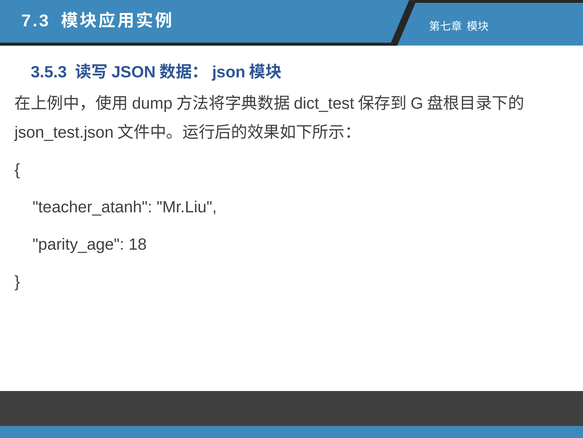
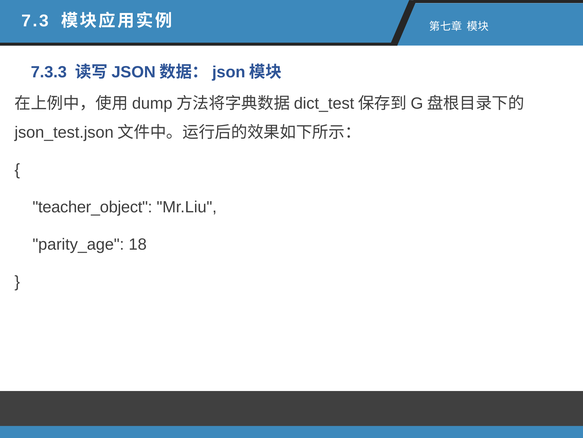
3.5.3: 3.5.3 -> 7.3.3
teacher_atanh: teacher_atanh -> teacher_object
